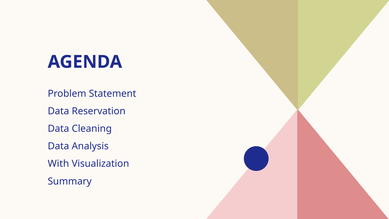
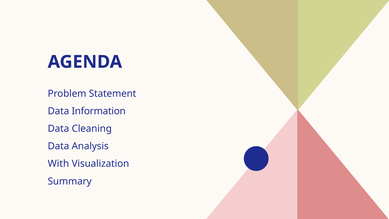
Reservation: Reservation -> Information
